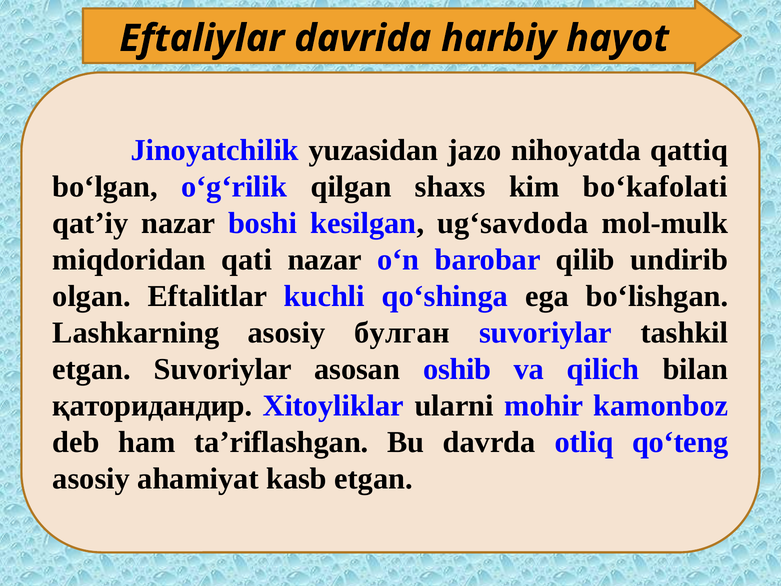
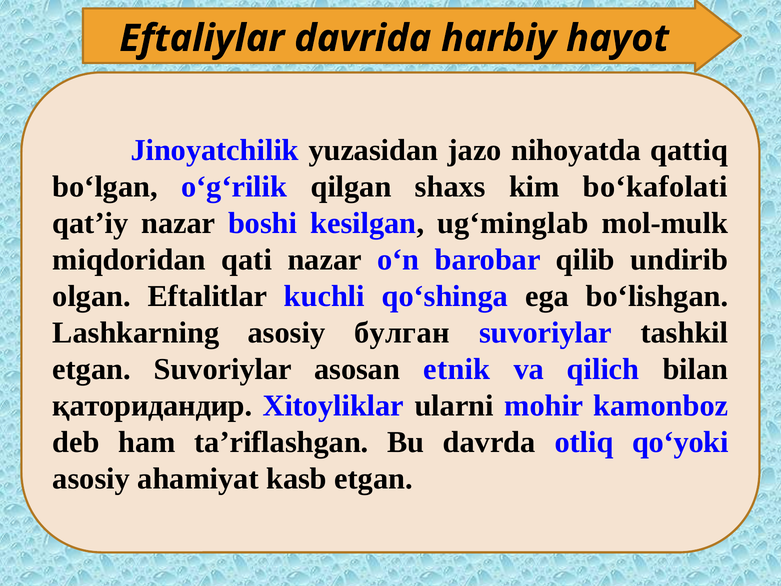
ug‘savdoda: ug‘savdoda -> ug‘minglab
oshib: oshib -> etnik
qo‘teng: qo‘teng -> qo‘yoki
